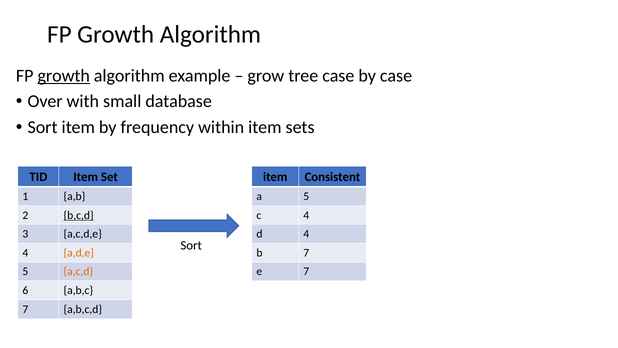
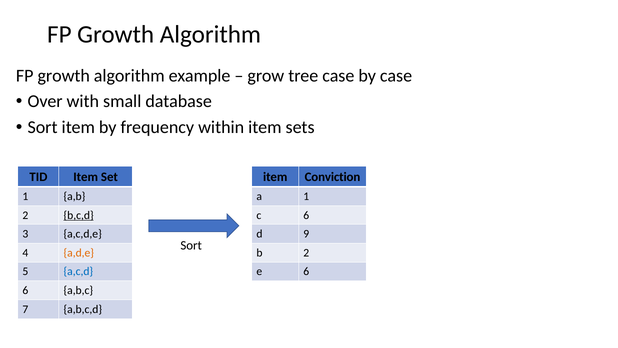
growth at (64, 76) underline: present -> none
Consistent: Consistent -> Conviction
a 5: 5 -> 1
c 4: 4 -> 6
d 4: 4 -> 9
b 7: 7 -> 2
a,c,d colour: orange -> blue
e 7: 7 -> 6
